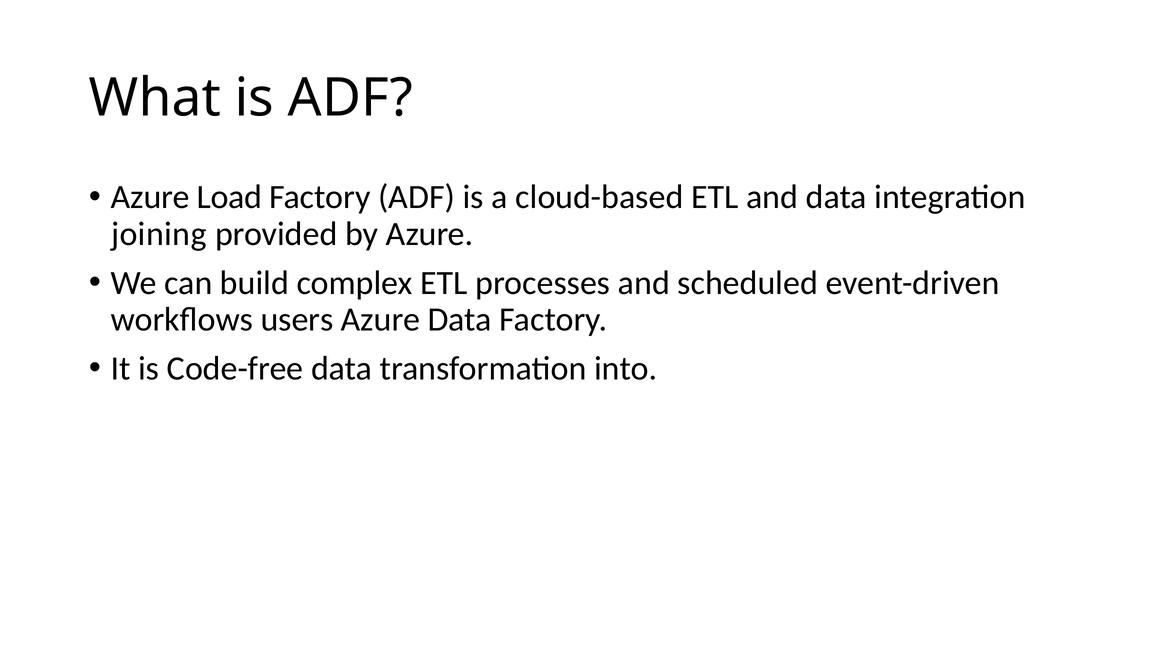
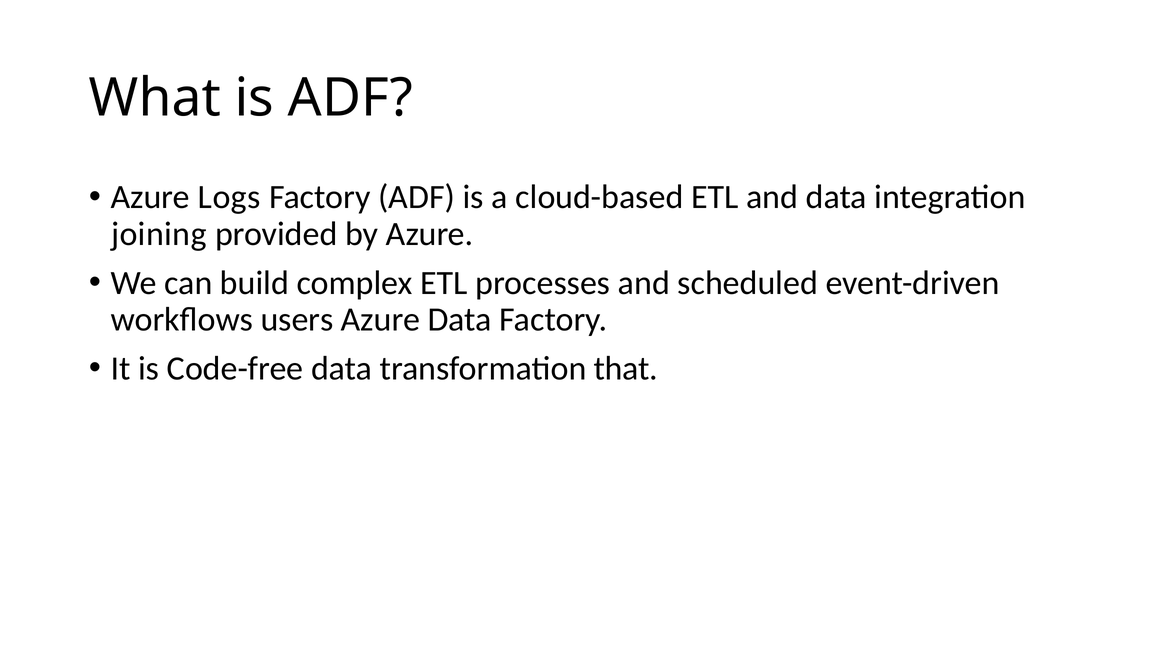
Load: Load -> Logs
into: into -> that
